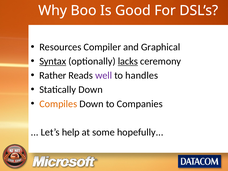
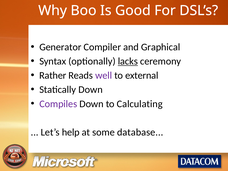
Resources: Resources -> Generator
Syntax underline: present -> none
handles: handles -> external
Compiles colour: orange -> purple
Companies: Companies -> Calculating
hopefully: hopefully -> database
